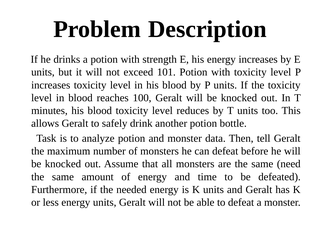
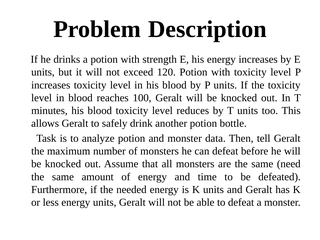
101: 101 -> 120
